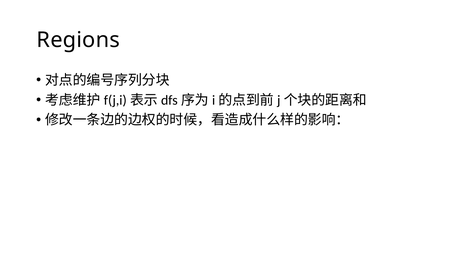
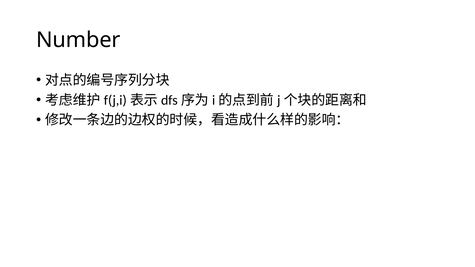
Regions: Regions -> Number
